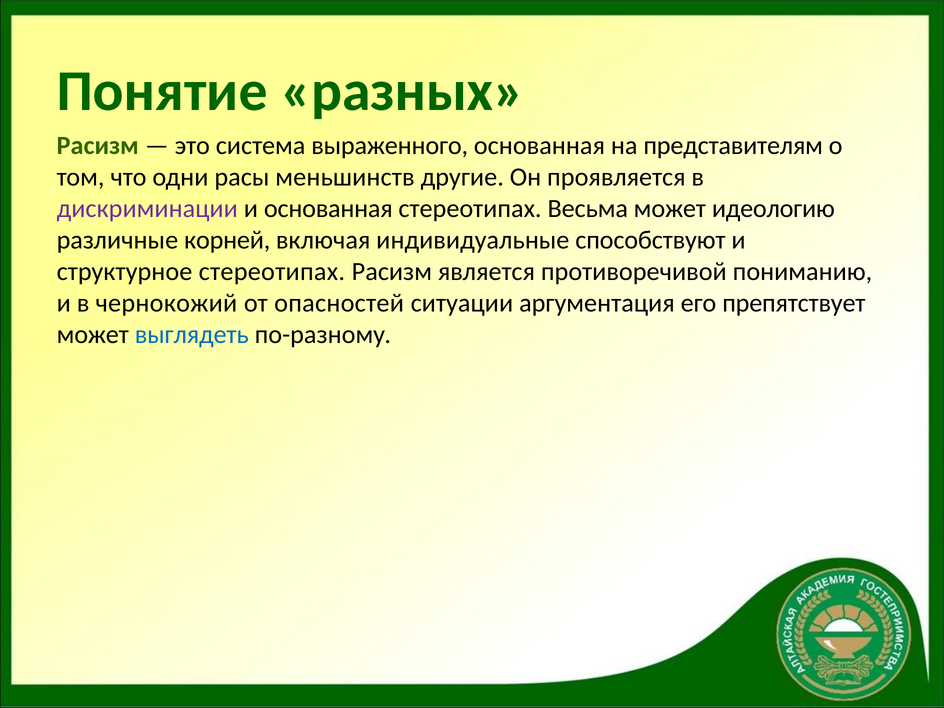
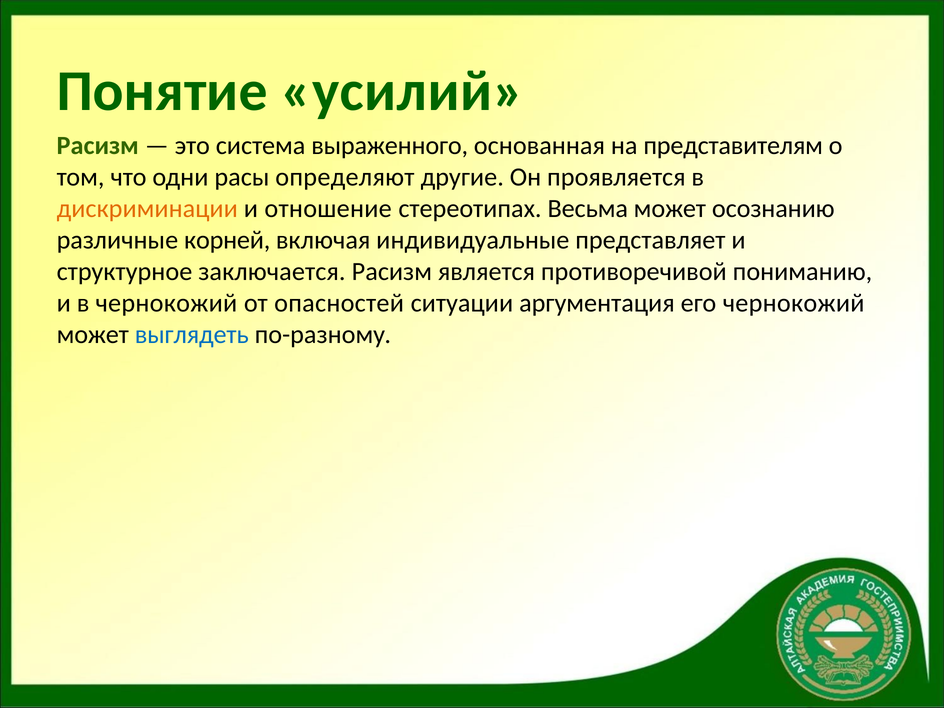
разных: разных -> усилий
меньшинств: меньшинств -> определяют
дискриминации colour: purple -> orange
и основанная: основанная -> отношение
идеологию: идеологию -> осознанию
способствуют: способствуют -> представляет
структурное стереотипах: стереотипах -> заключается
его препятствует: препятствует -> чернокожий
